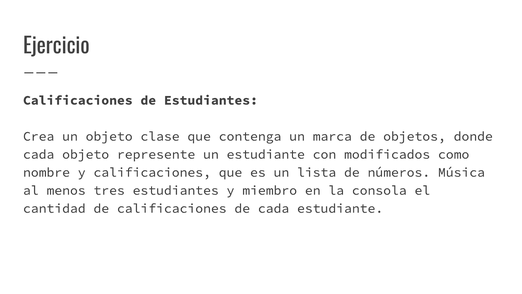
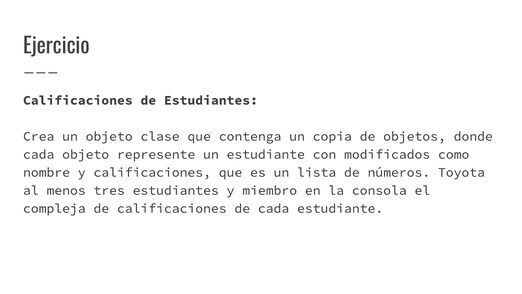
marca: marca -> copia
Música: Música -> Toyota
cantidad: cantidad -> compleja
